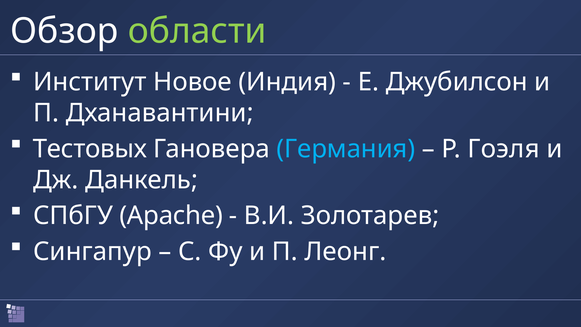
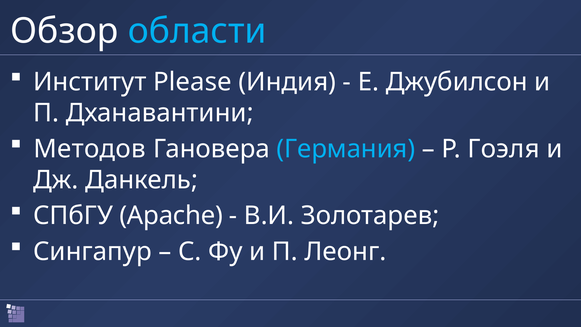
области colour: light green -> light blue
Новое: Новое -> Please
Тестовых: Тестовых -> Методов
